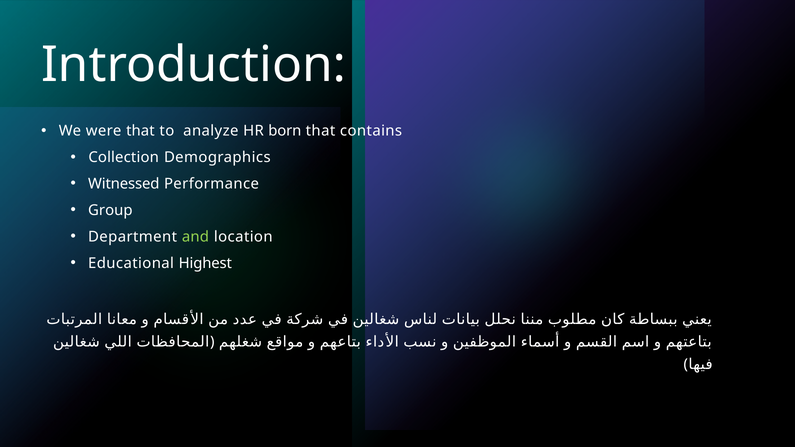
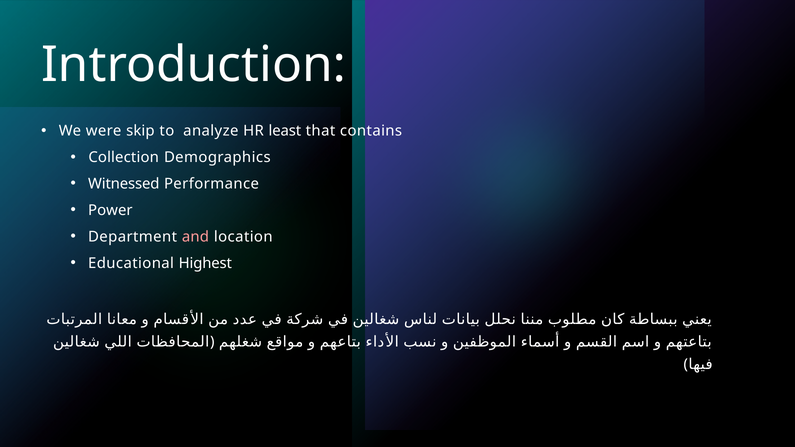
were that: that -> skip
born: born -> least
Group: Group -> Power
and colour: light green -> pink
